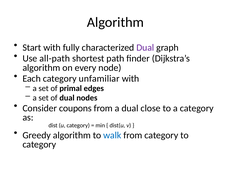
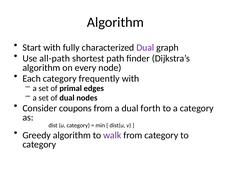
unfamiliar: unfamiliar -> frequently
close: close -> forth
walk colour: blue -> purple
